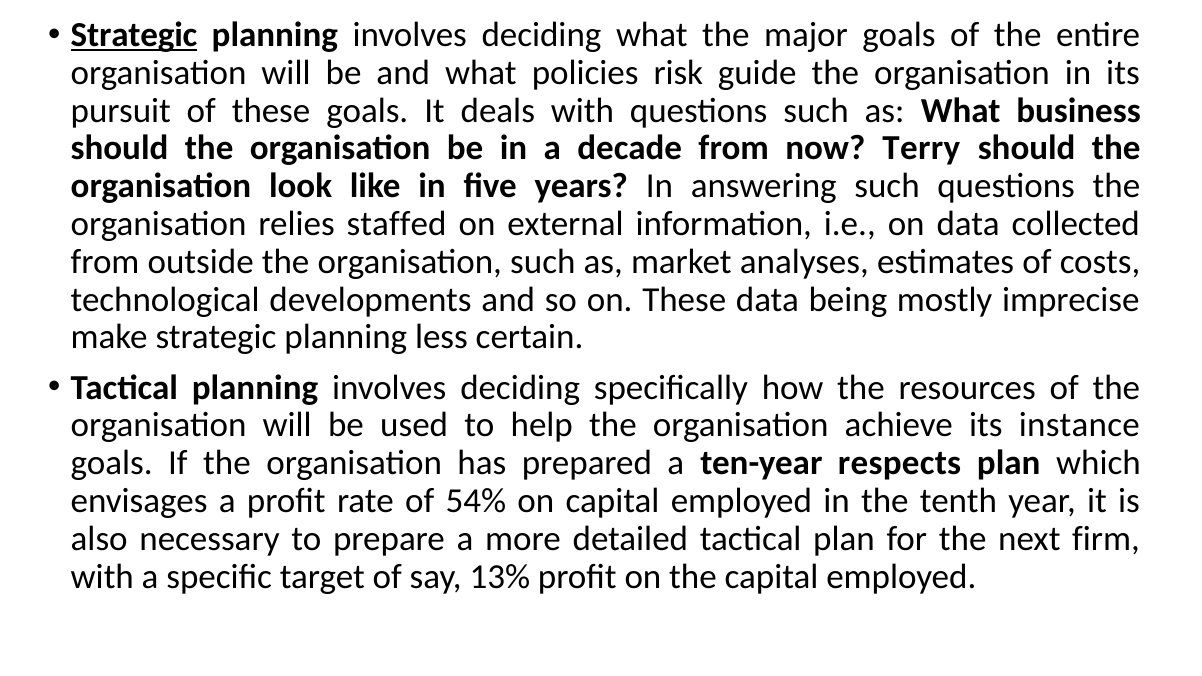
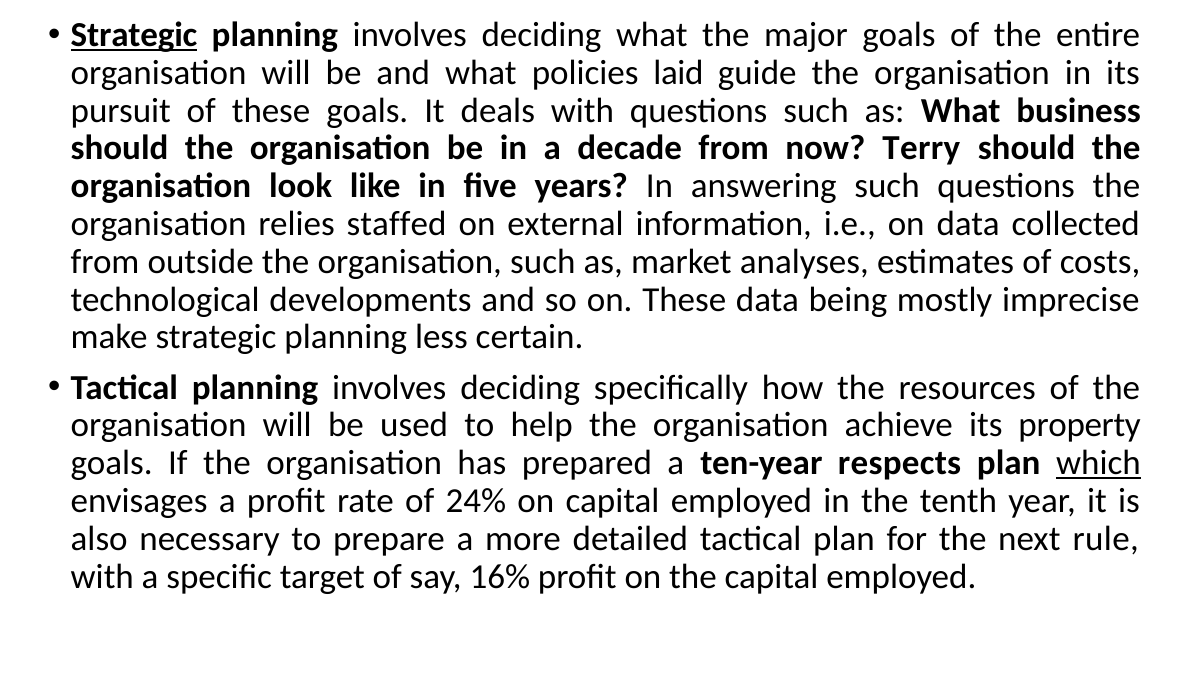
risk: risk -> laid
instance: instance -> property
which underline: none -> present
54%: 54% -> 24%
firm: firm -> rule
13%: 13% -> 16%
